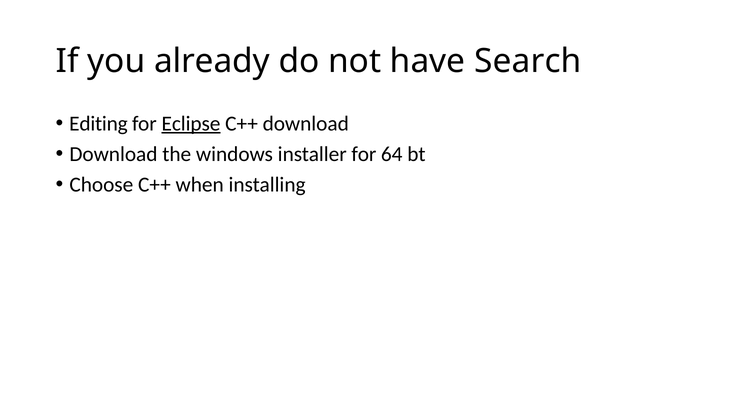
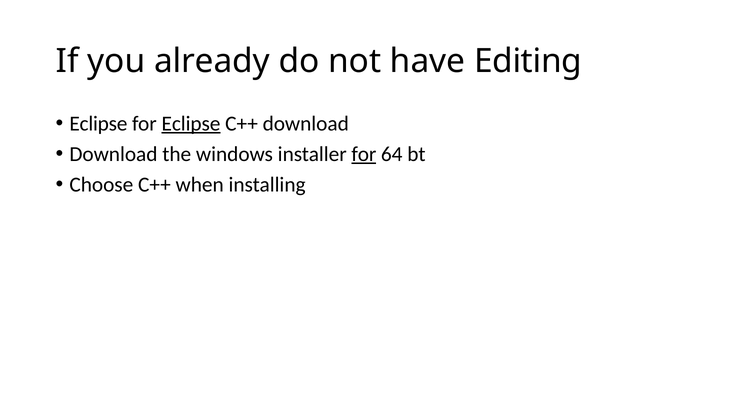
Search: Search -> Editing
Editing at (98, 124): Editing -> Eclipse
for at (364, 154) underline: none -> present
